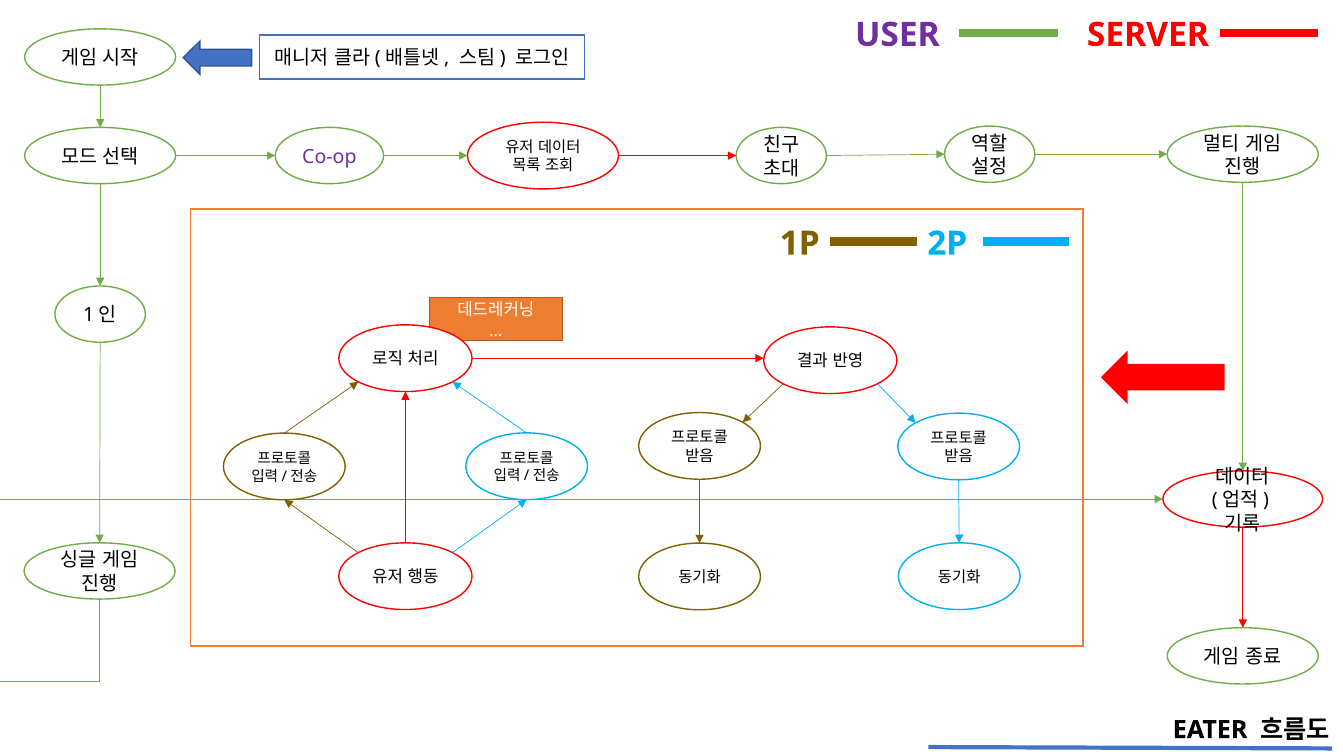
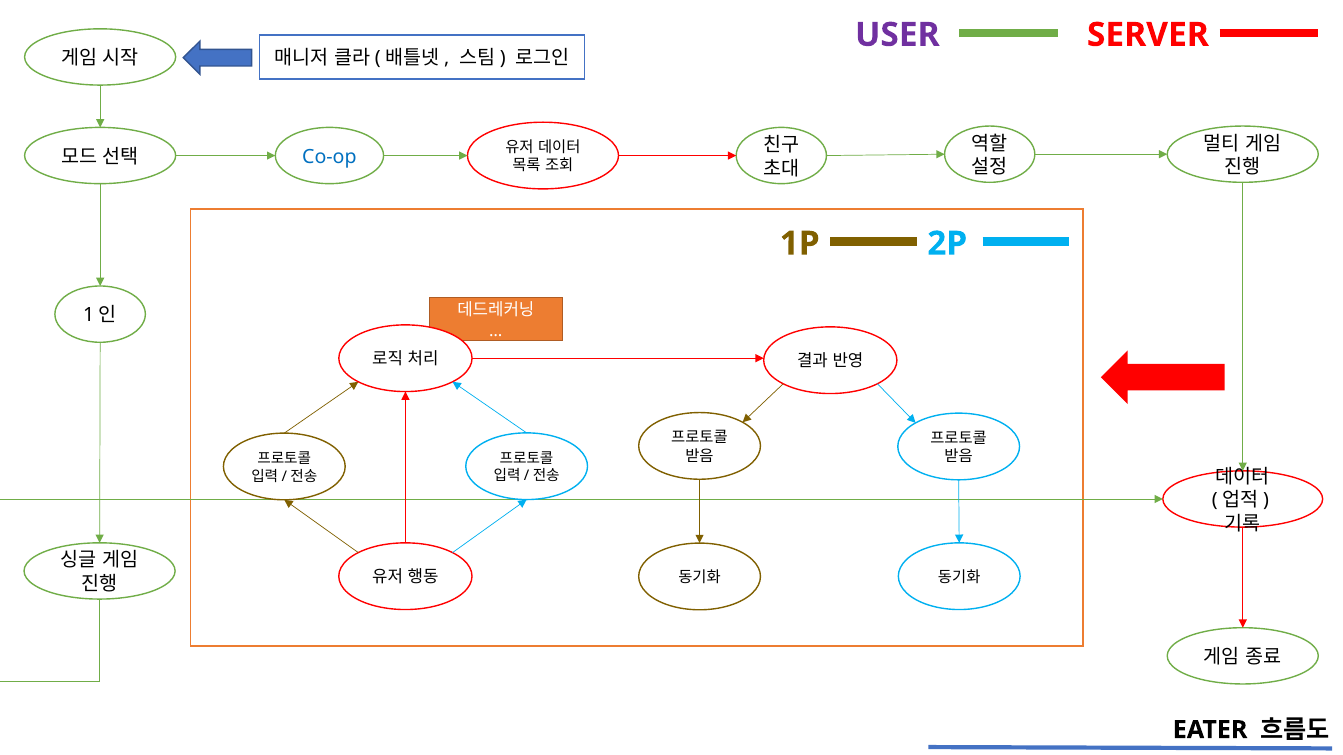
Co-op colour: purple -> blue
